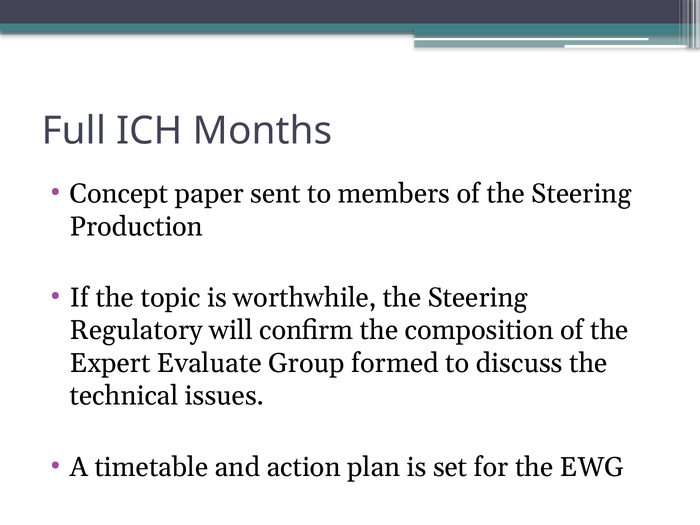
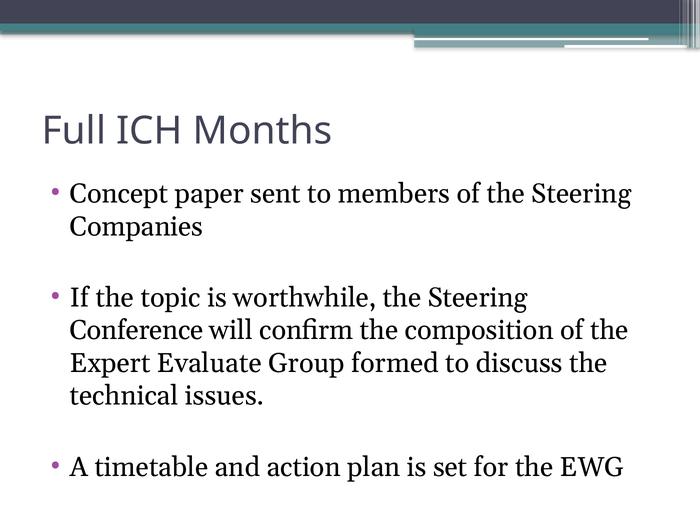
Production: Production -> Companies
Regulatory: Regulatory -> Conference
